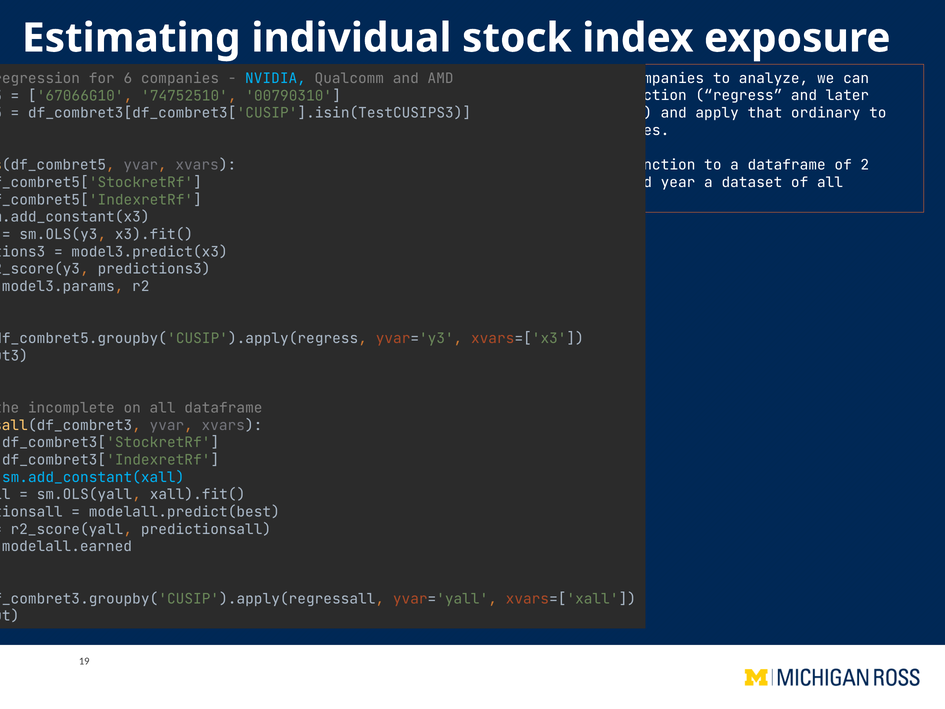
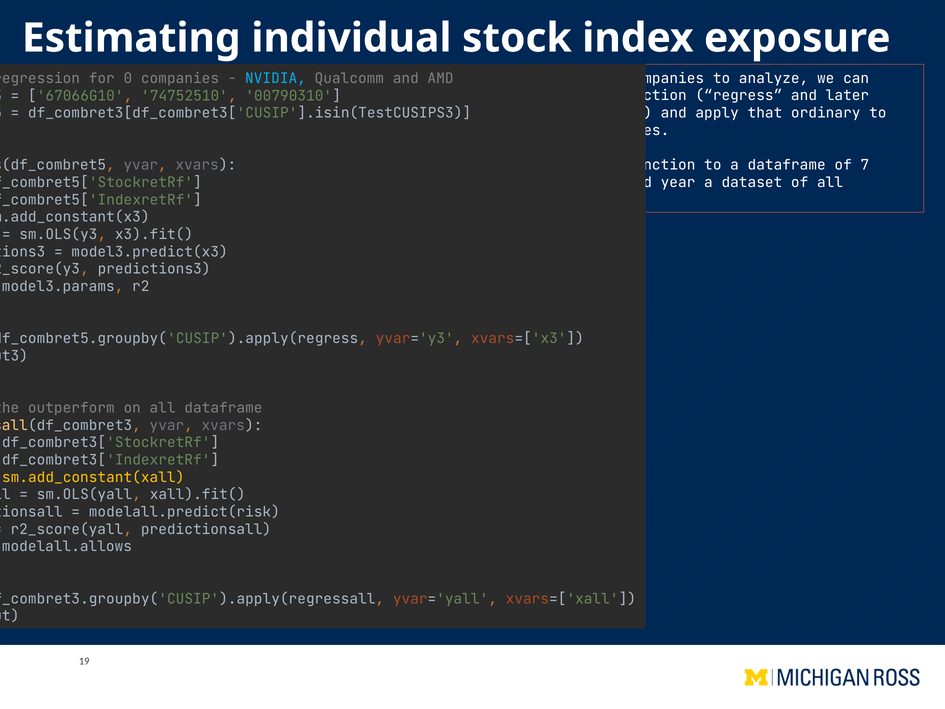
6: 6 -> 0
2: 2 -> 7
incomplete: incomplete -> outperform
sm.add_constant(xall colour: light blue -> yellow
modelall.predict(best: modelall.predict(best -> modelall.predict(risk
modelall.earned: modelall.earned -> modelall.allows
